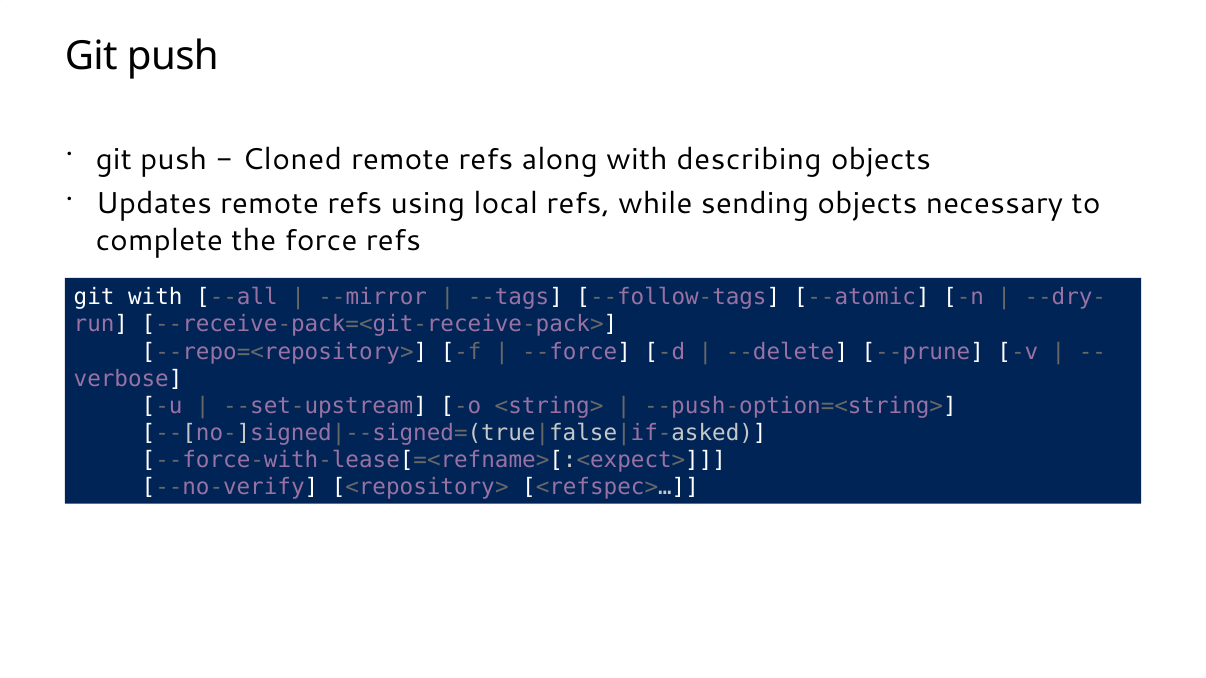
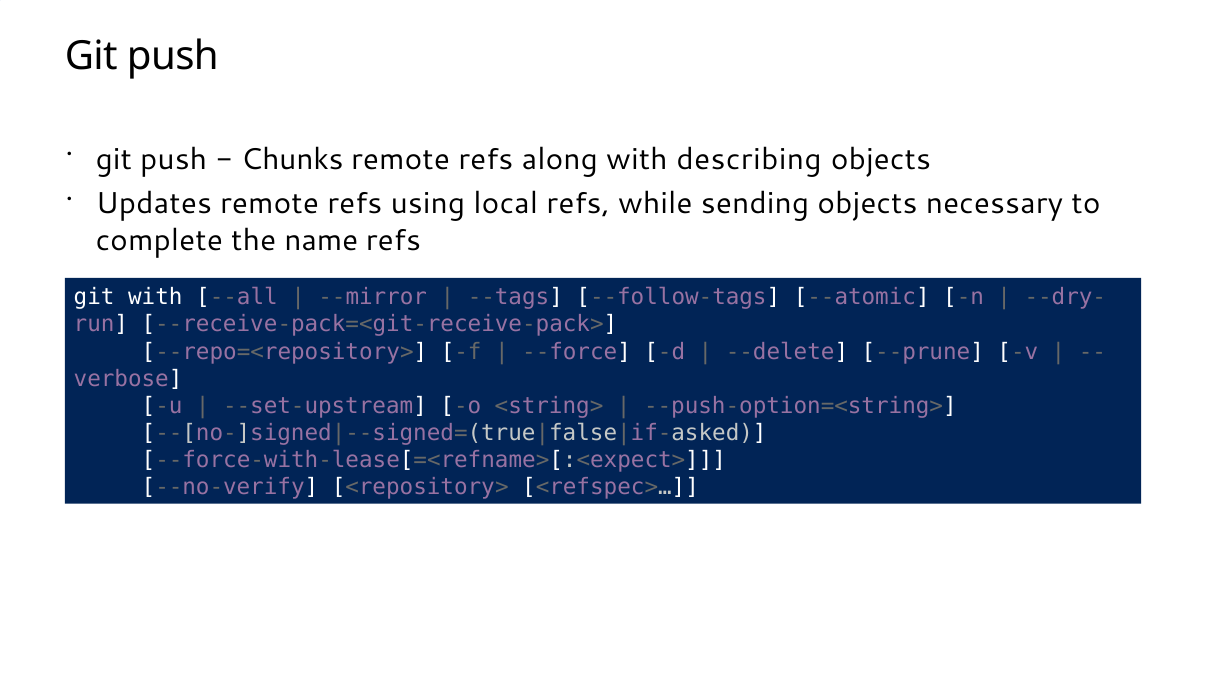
Cloned: Cloned -> Chunks
force: force -> name
